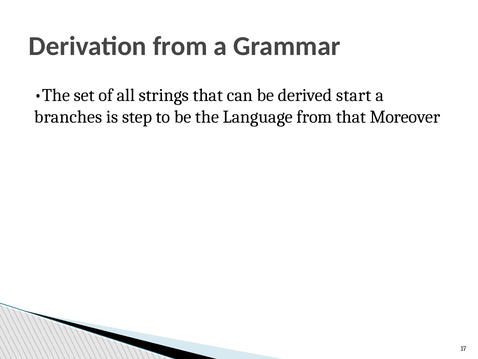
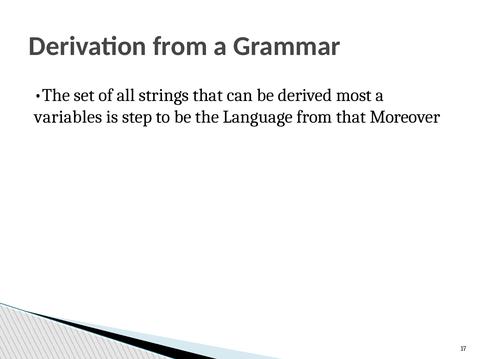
start: start -> most
branches: branches -> variables
